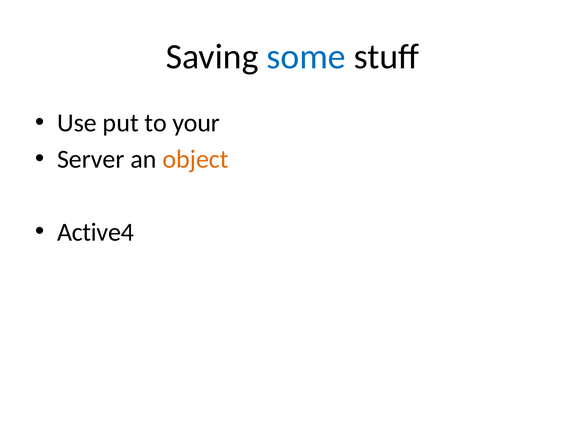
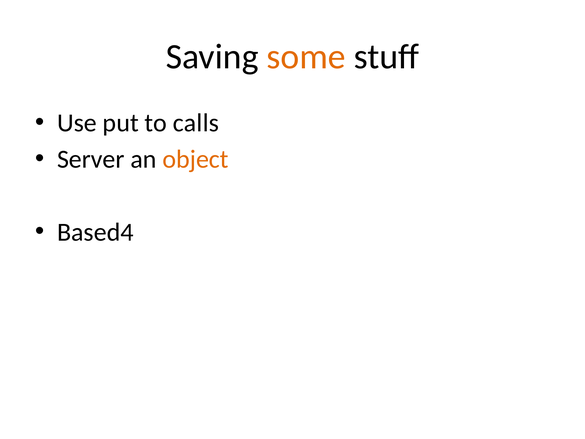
some colour: blue -> orange
your: your -> calls
Active4: Active4 -> Based4
